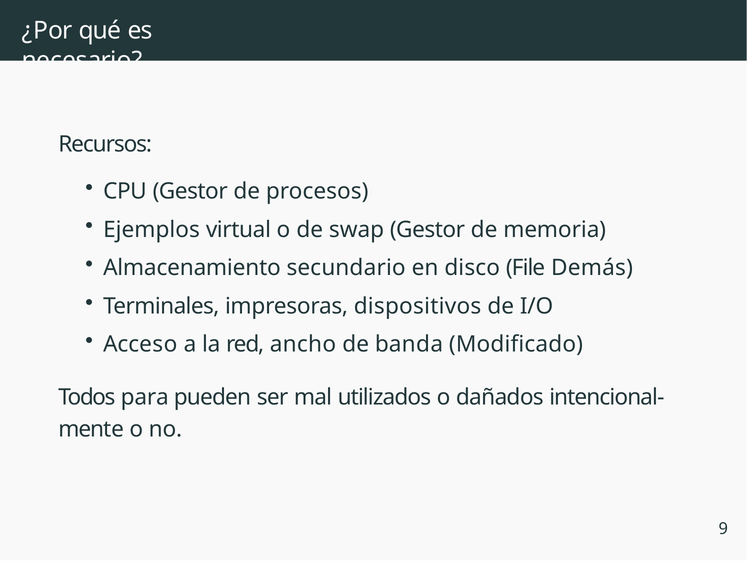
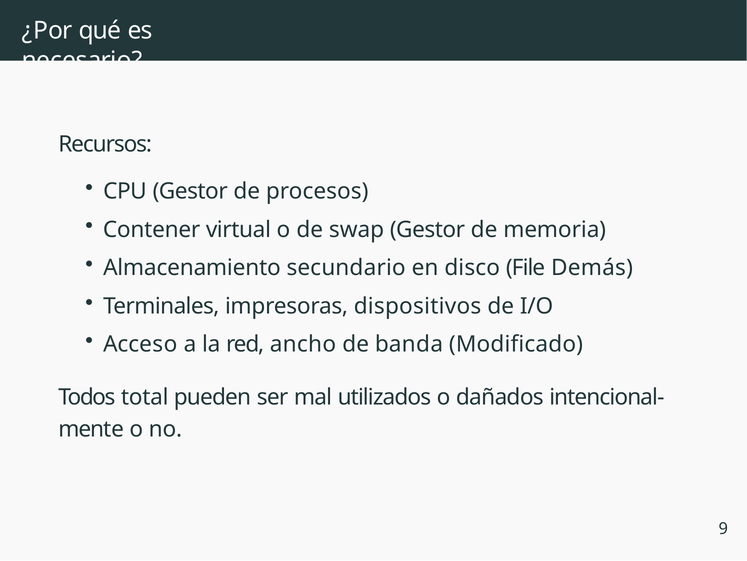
Ejemplos: Ejemplos -> Contener
para: para -> total
